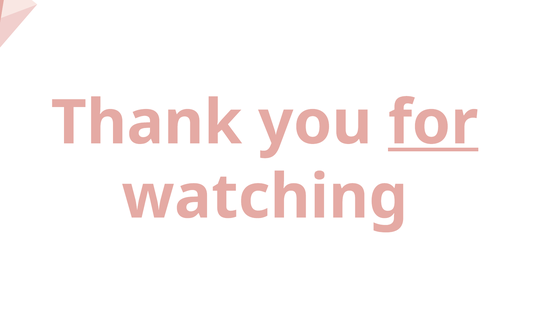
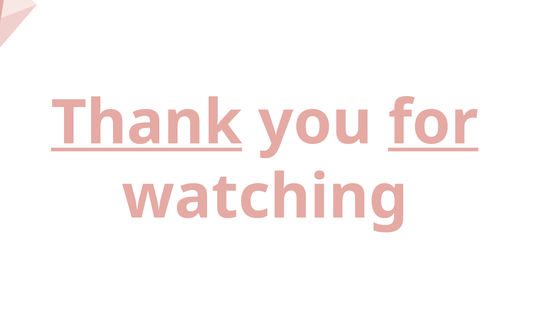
Thank underline: none -> present
